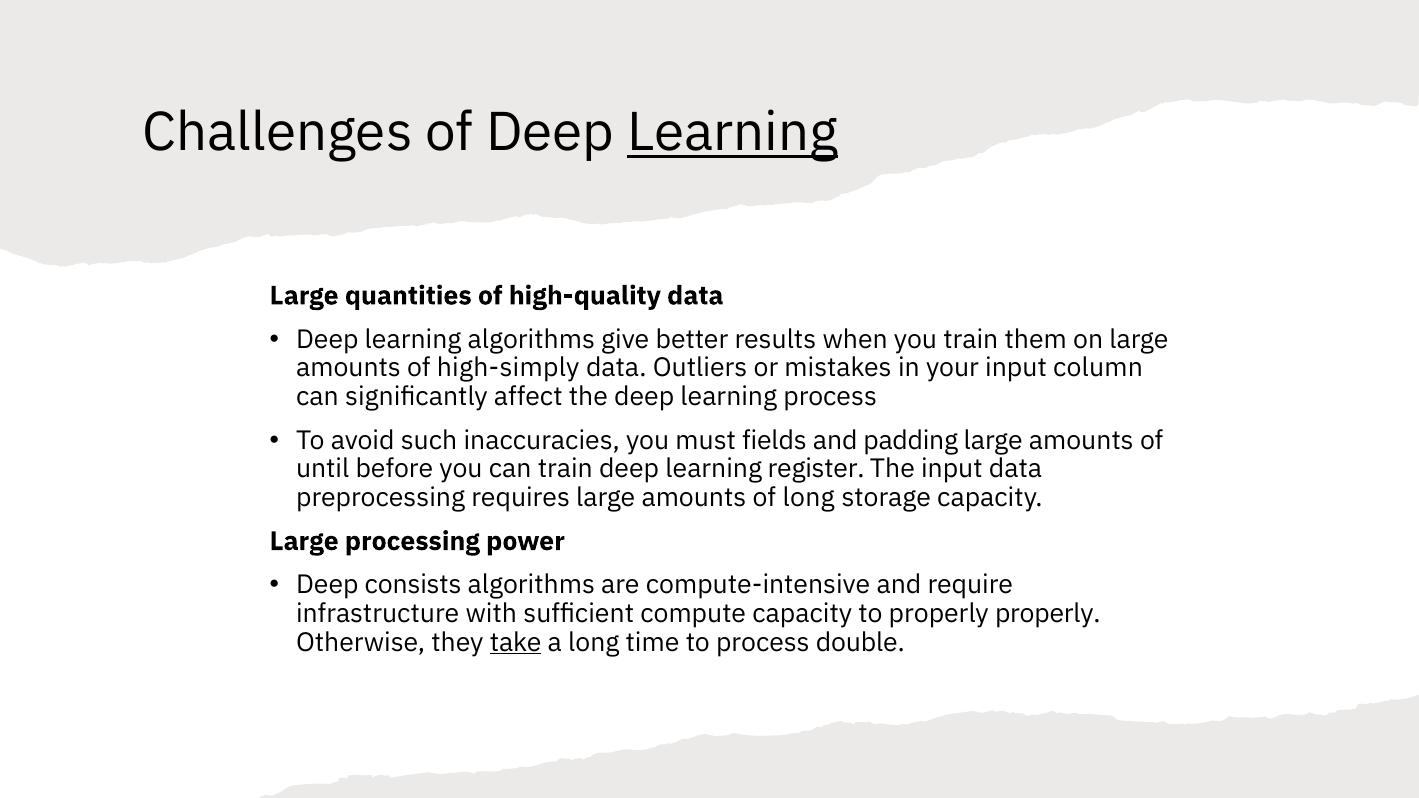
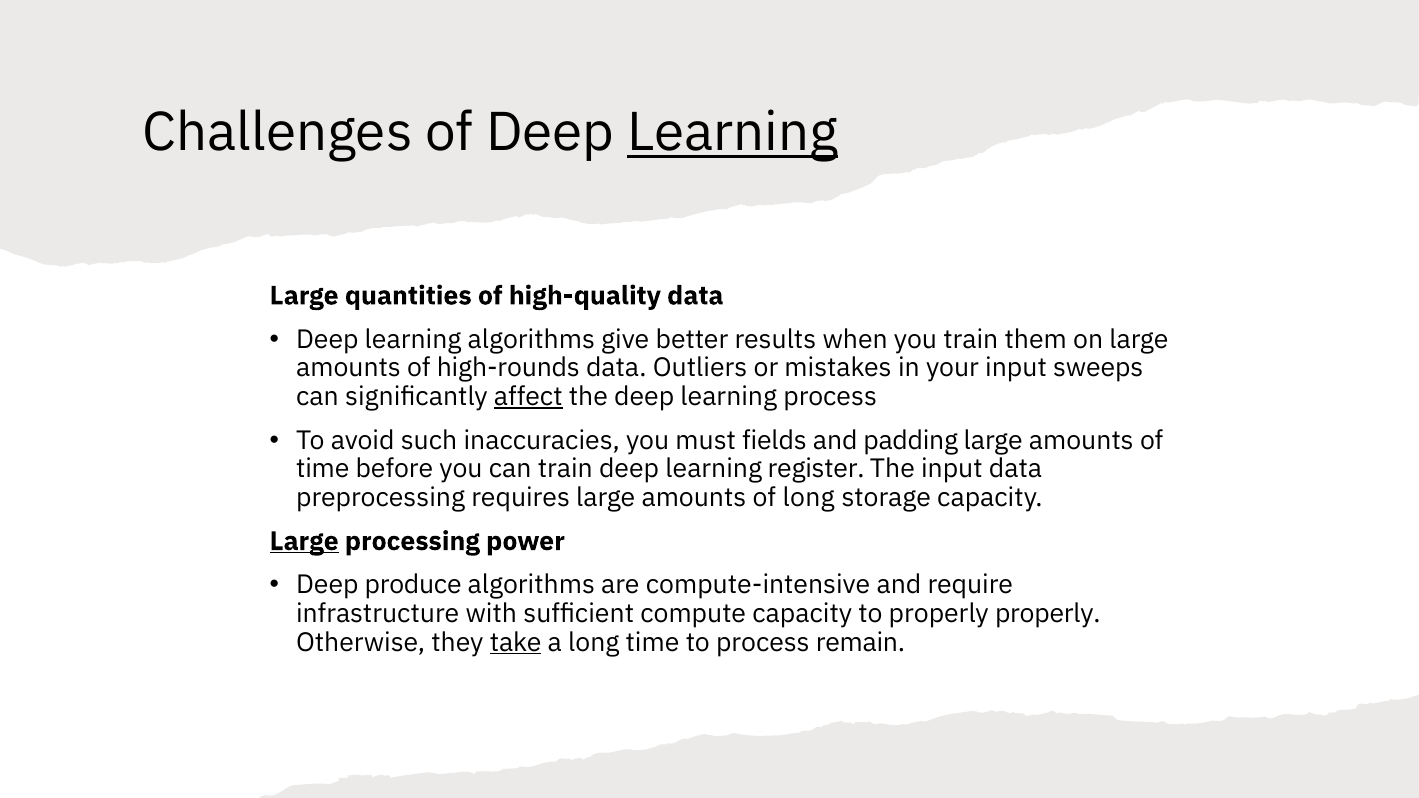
high-simply: high-simply -> high-rounds
column: column -> sweeps
affect underline: none -> present
until at (323, 469): until -> time
Large at (304, 541) underline: none -> present
consists: consists -> produce
double: double -> remain
